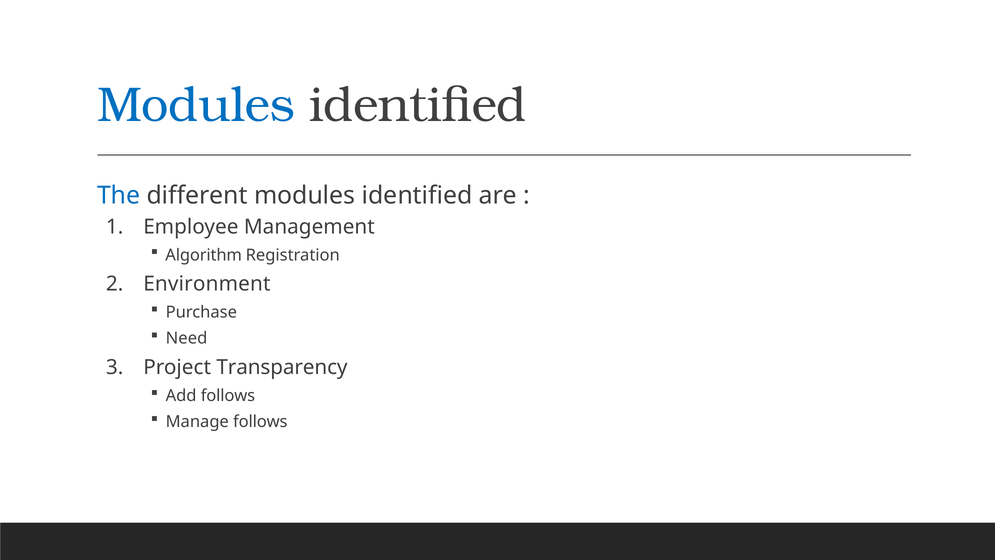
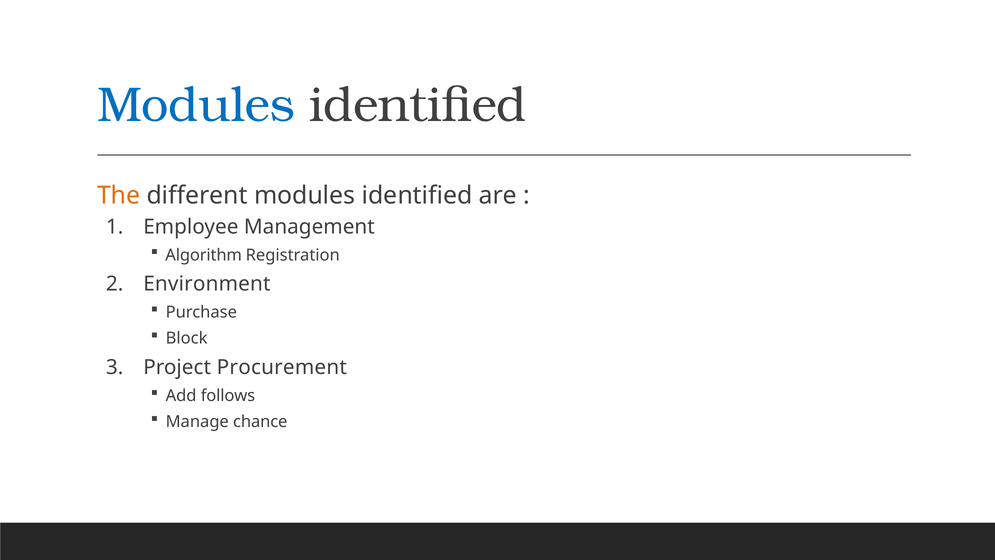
The colour: blue -> orange
Need: Need -> Block
Transparency: Transparency -> Procurement
Manage follows: follows -> chance
